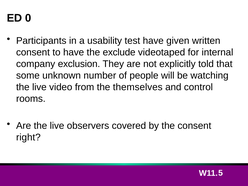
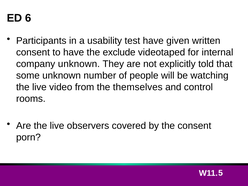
0: 0 -> 6
company exclusion: exclusion -> unknown
right: right -> porn
